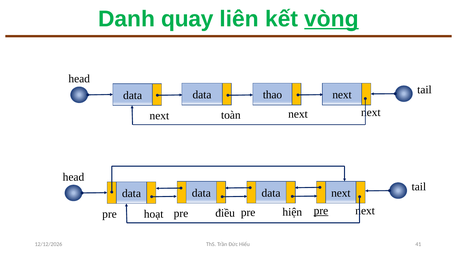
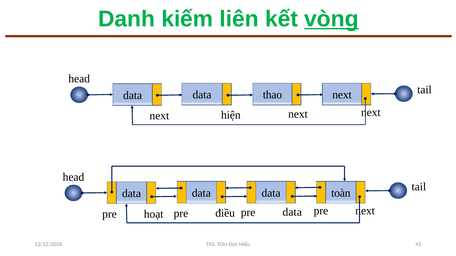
quay: quay -> kiếm
toàn: toàn -> hiện
next at (341, 193): next -> toàn
pre at (321, 211) underline: present -> none
hiện at (292, 213): hiện -> data
